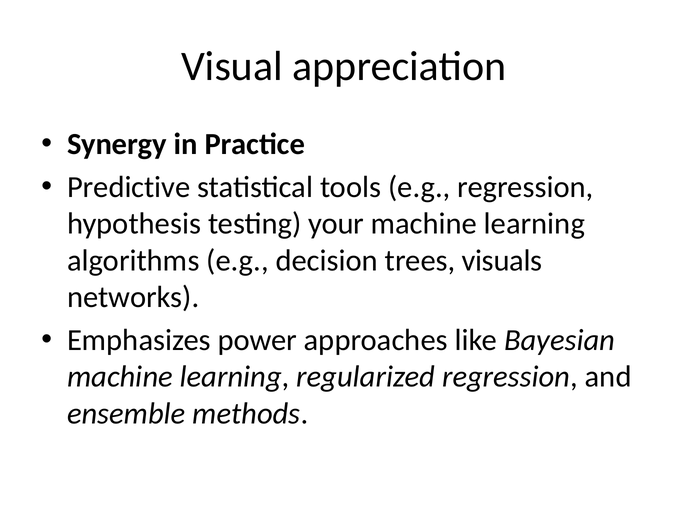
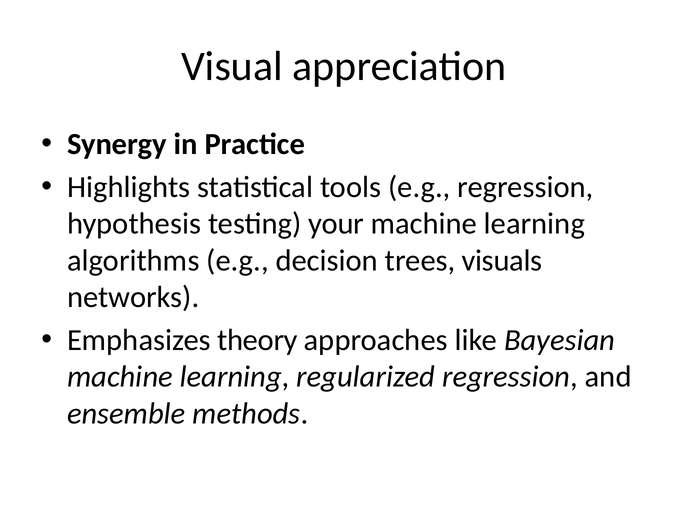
Predictive: Predictive -> Highlights
power: power -> theory
